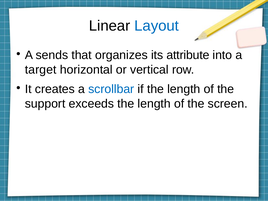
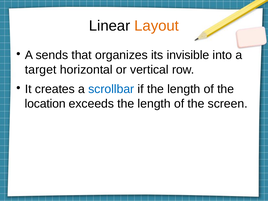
Layout colour: blue -> orange
attribute: attribute -> invisible
support: support -> location
